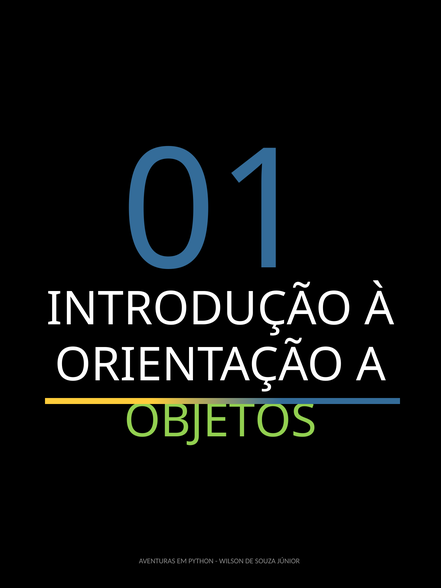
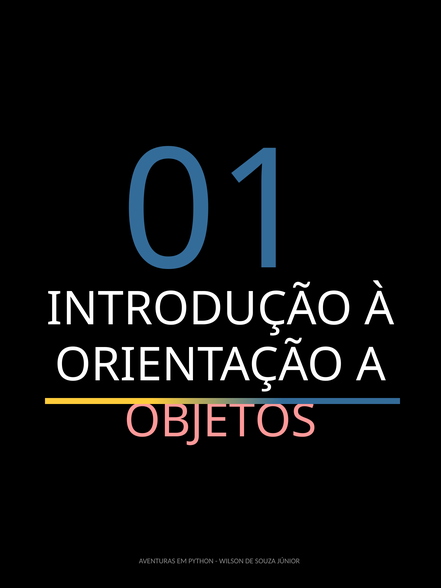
OBJETOS colour: light green -> pink
